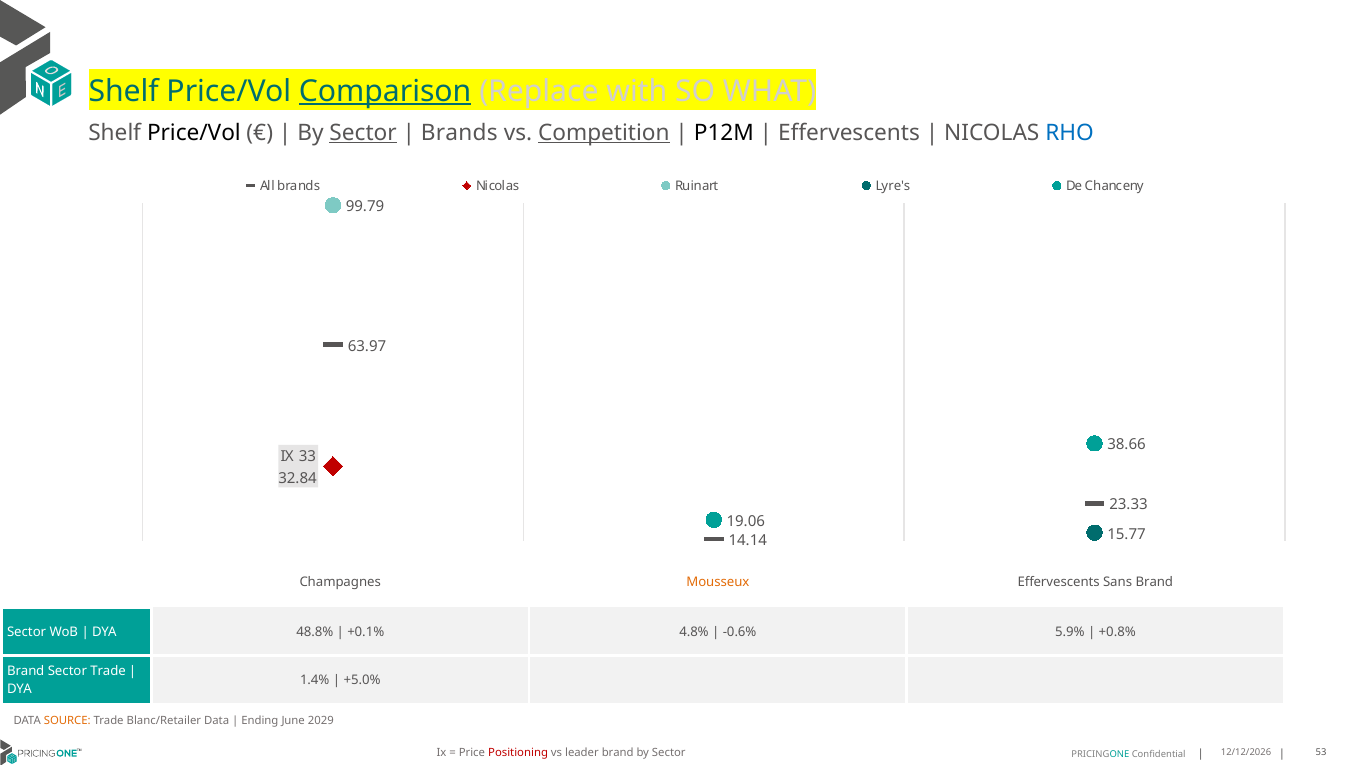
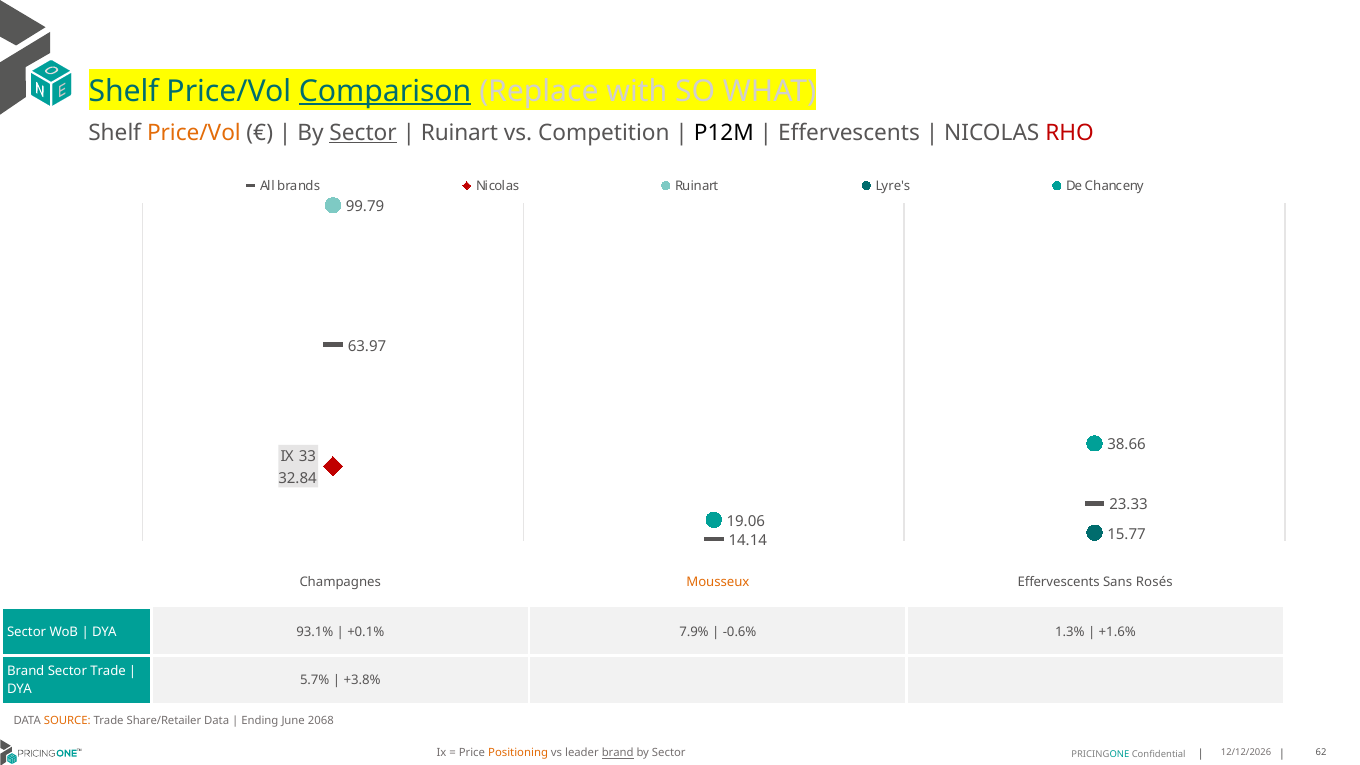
Price/Vol at (194, 133) colour: black -> orange
Brands at (459, 133): Brands -> Ruinart
Competition underline: present -> none
RHO colour: blue -> red
Sans Brand: Brand -> Rosés
48.8%: 48.8% -> 93.1%
4.8%: 4.8% -> 7.9%
5.9%: 5.9% -> 1.3%
+0.8%: +0.8% -> +1.6%
1.4%: 1.4% -> 5.7%
+5.0%: +5.0% -> +3.8%
Blanc/Retailer: Blanc/Retailer -> Share/Retailer
2029: 2029 -> 2068
Positioning colour: red -> orange
brand at (618, 753) underline: none -> present
53: 53 -> 62
